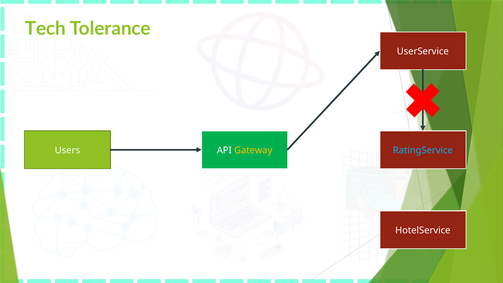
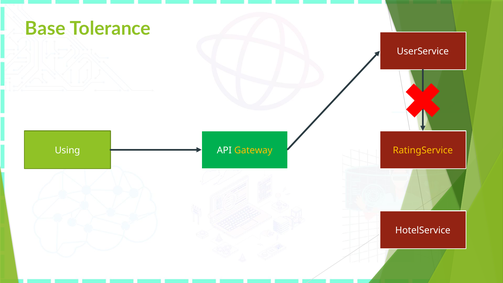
Tech: Tech -> Base
Users: Users -> Using
RatingService colour: light blue -> yellow
